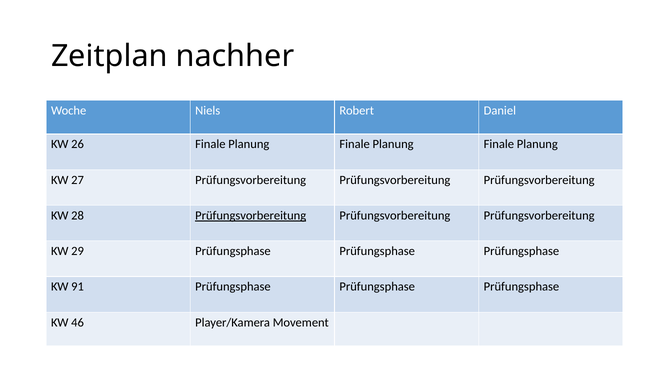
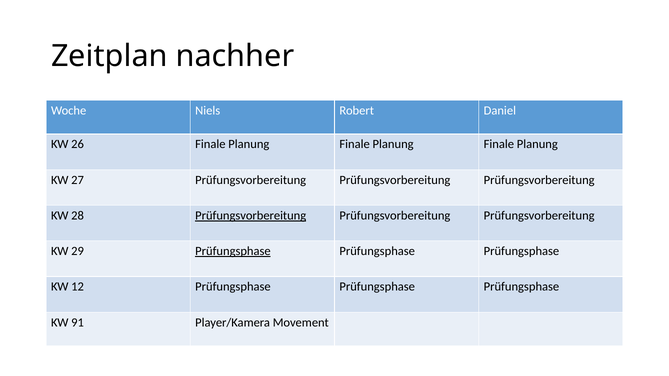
Prüfungsphase at (233, 251) underline: none -> present
91: 91 -> 12
46: 46 -> 91
